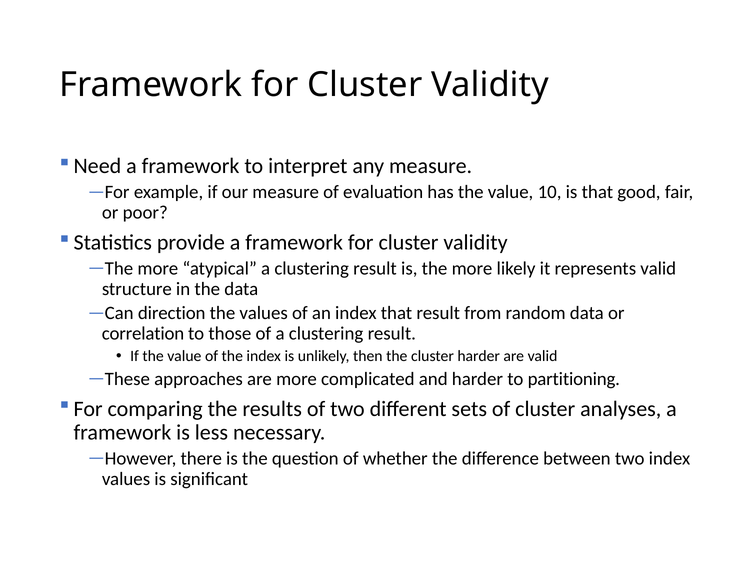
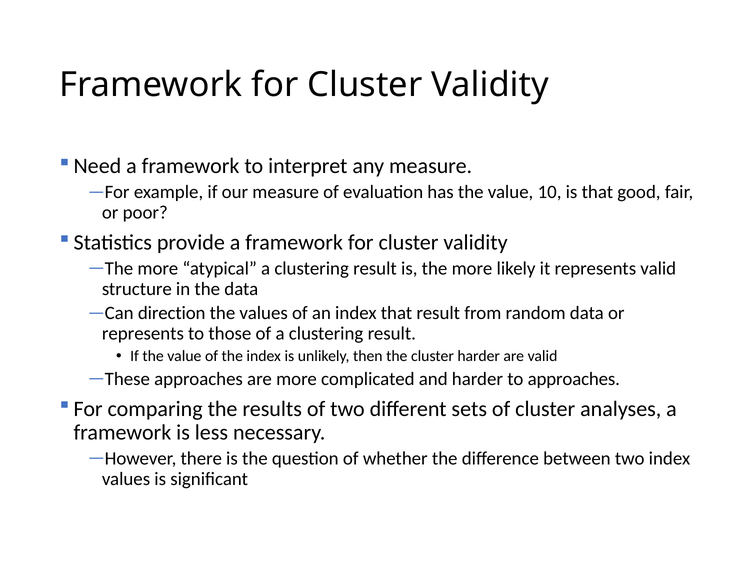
correlation at (143, 334): correlation -> represents
to partitioning: partitioning -> approaches
